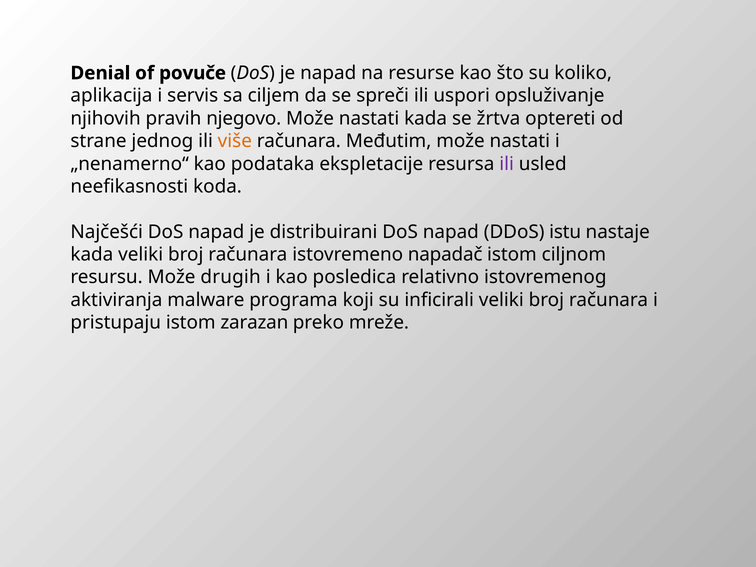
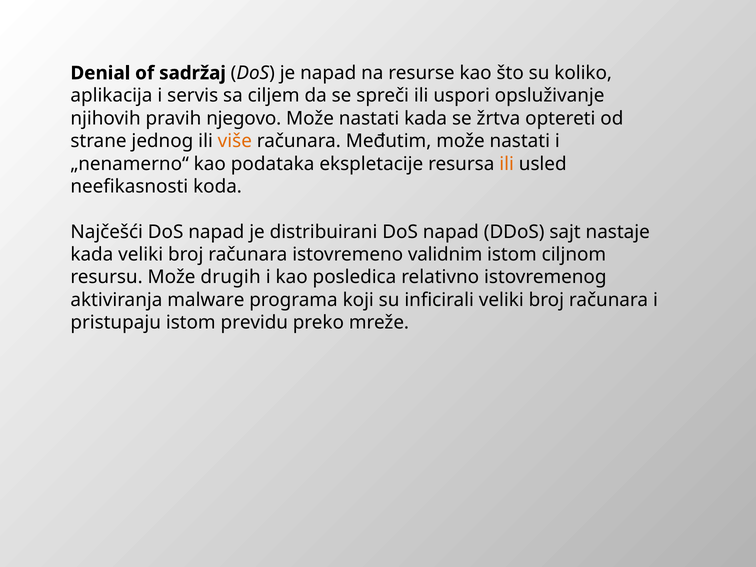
povuče: povuče -> sadržaj
ili at (507, 164) colour: purple -> orange
istu: istu -> sajt
napadač: napadač -> validnim
zarazan: zarazan -> previdu
